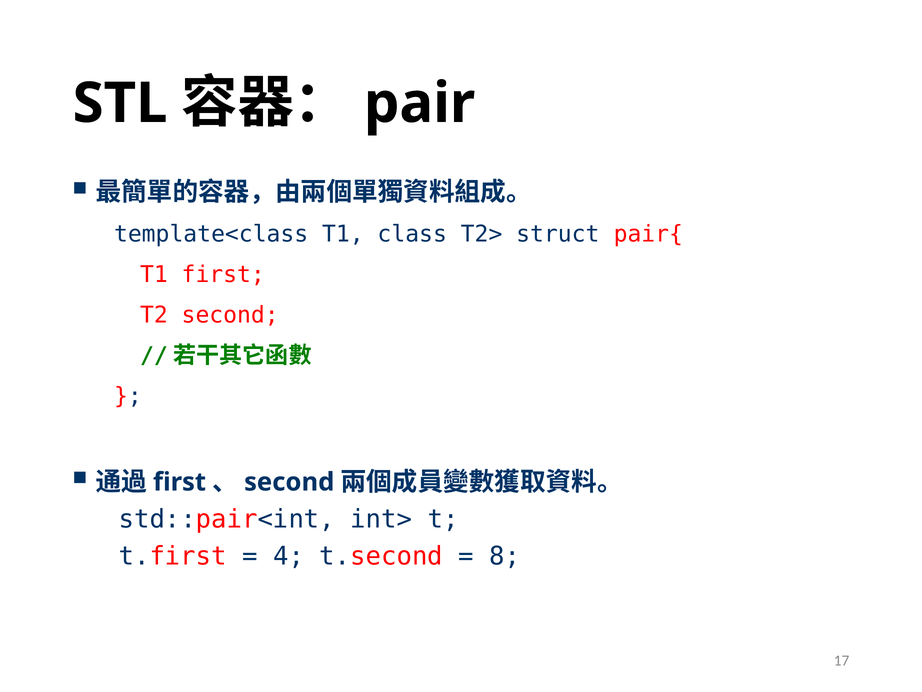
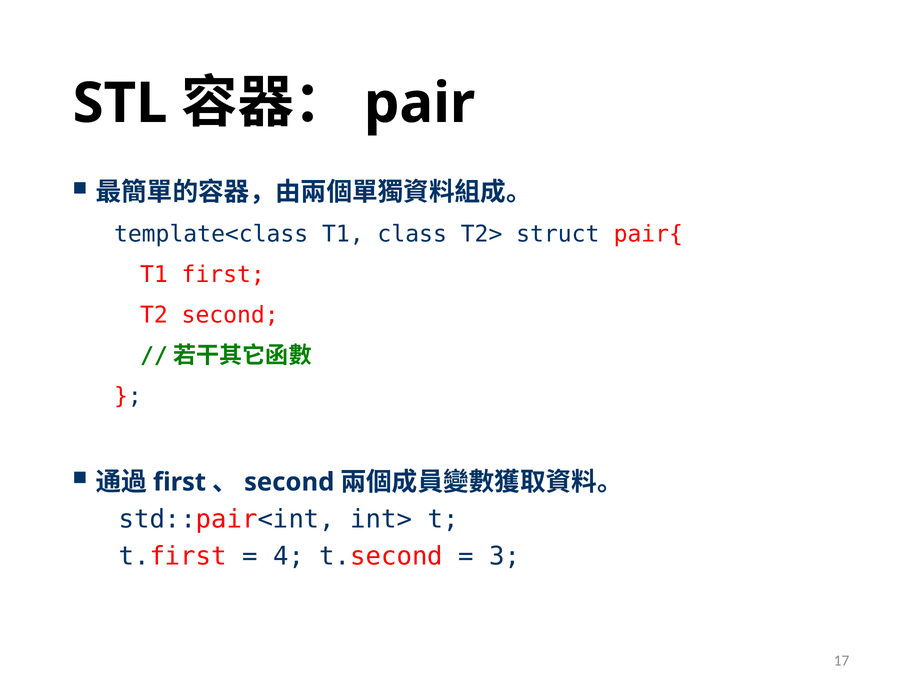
8: 8 -> 3
